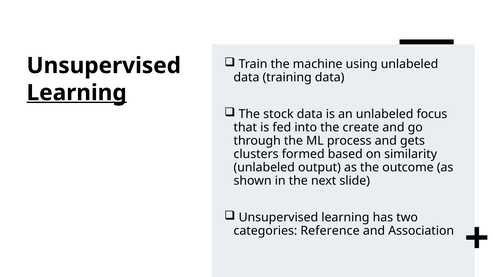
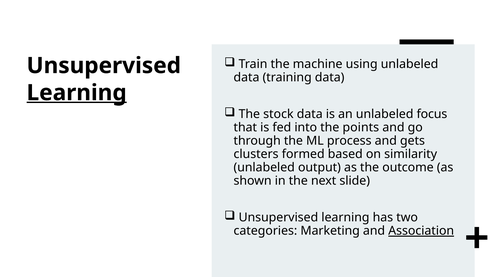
create: create -> points
Reference: Reference -> Marketing
Association underline: none -> present
